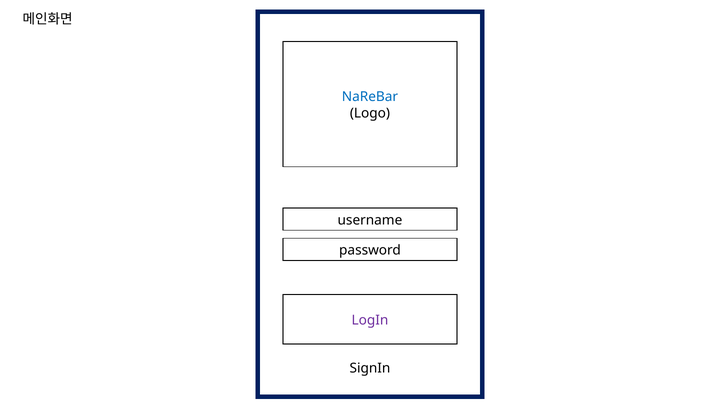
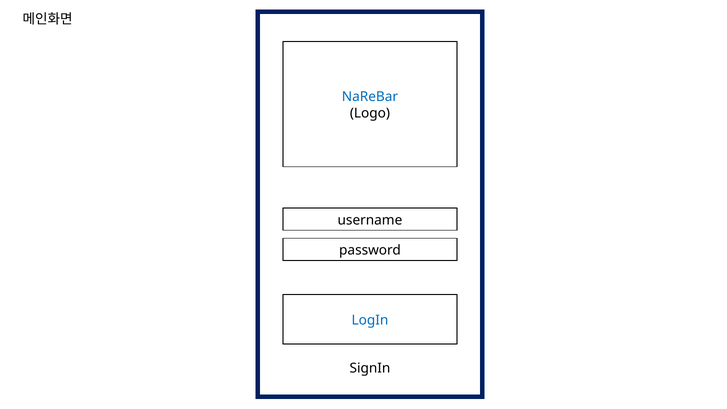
LogIn colour: purple -> blue
